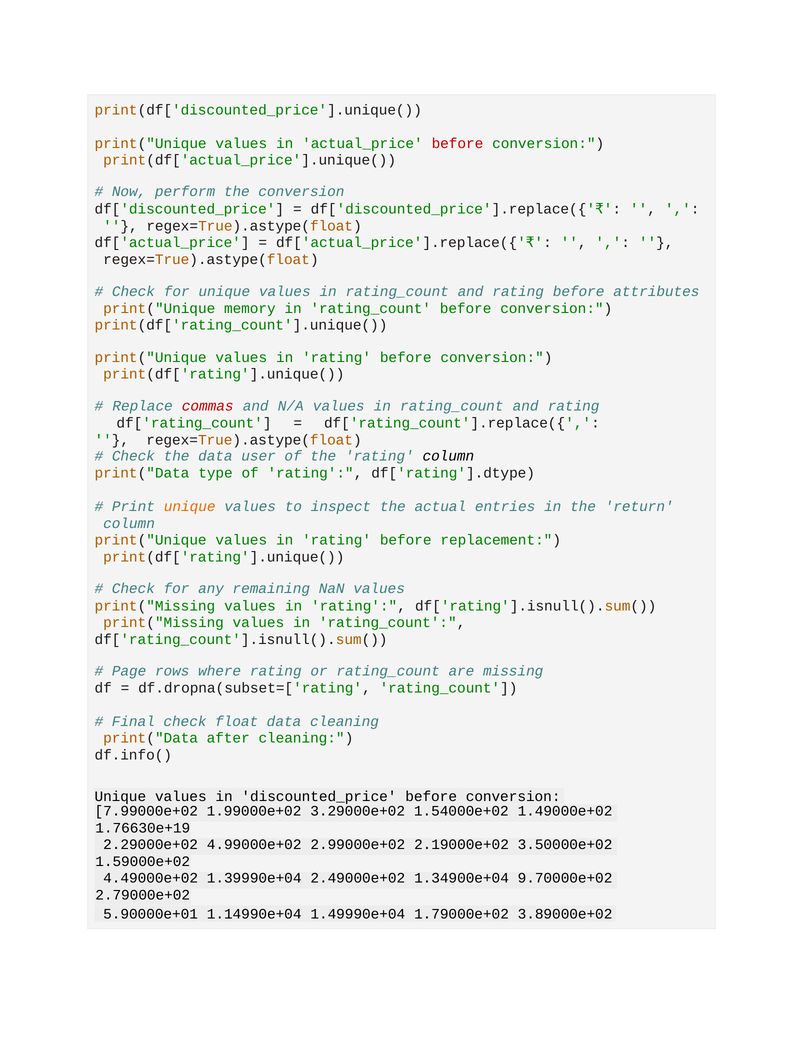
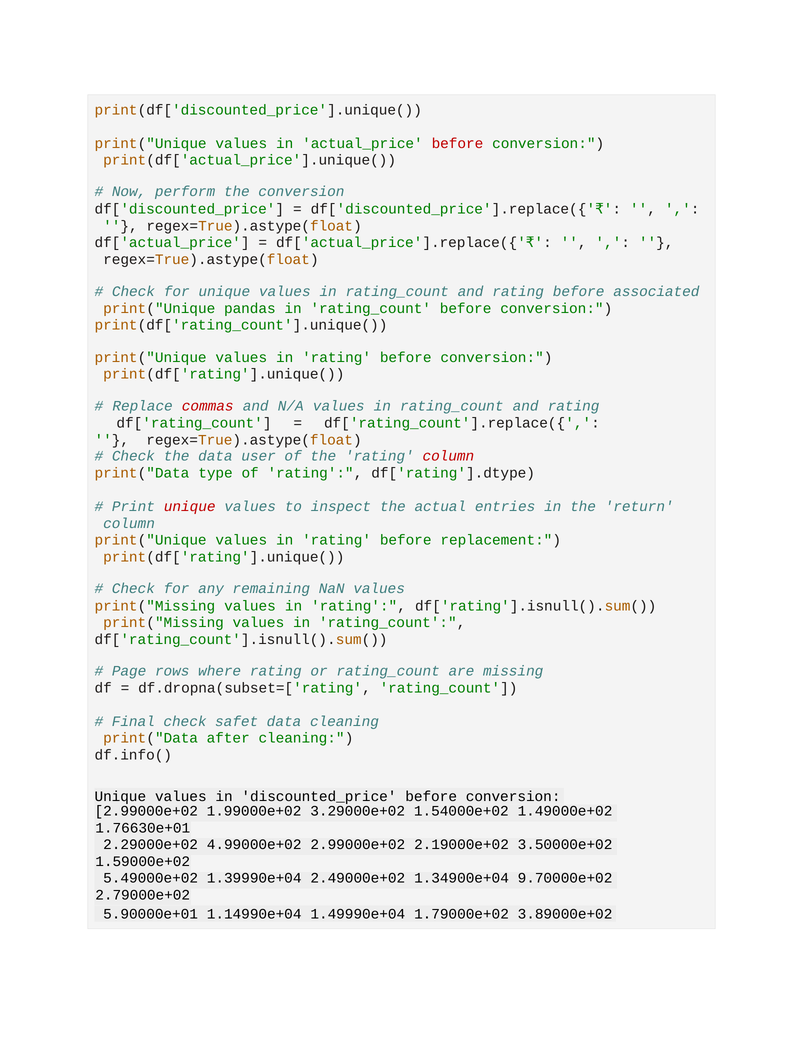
attributes: attributes -> associated
memory: memory -> pandas
column at (448, 456) colour: black -> red
unique at (190, 507) colour: orange -> red
float: float -> safet
7.99000e+02 at (146, 811): 7.99000e+02 -> 2.99000e+02
1.76630e+19: 1.76630e+19 -> 1.76630e+01
4.49000e+02: 4.49000e+02 -> 5.49000e+02
